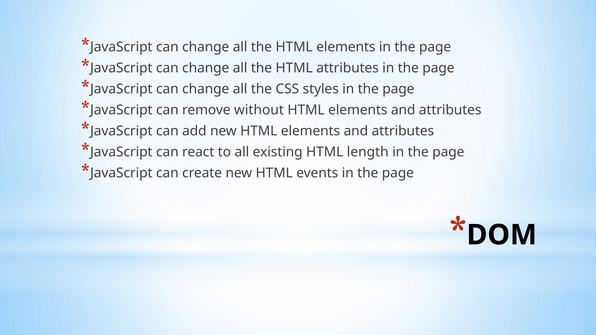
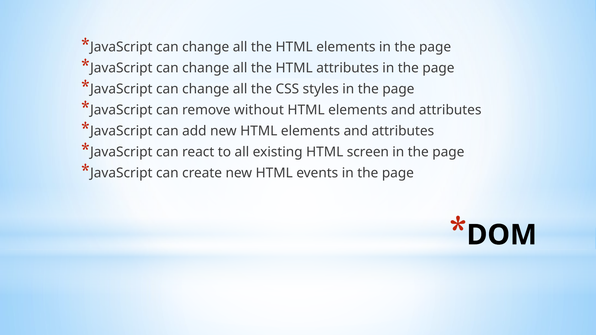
length: length -> screen
